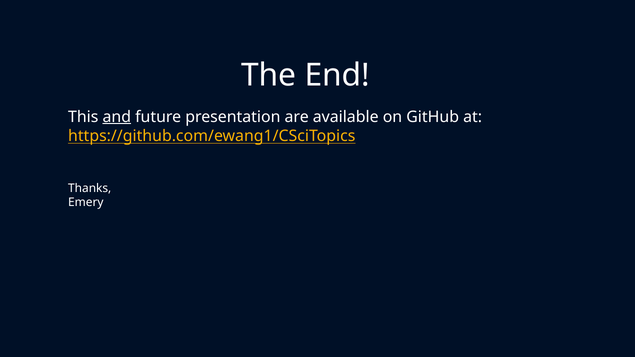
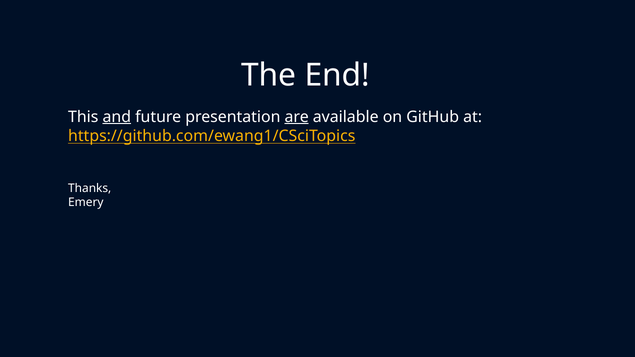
are underline: none -> present
